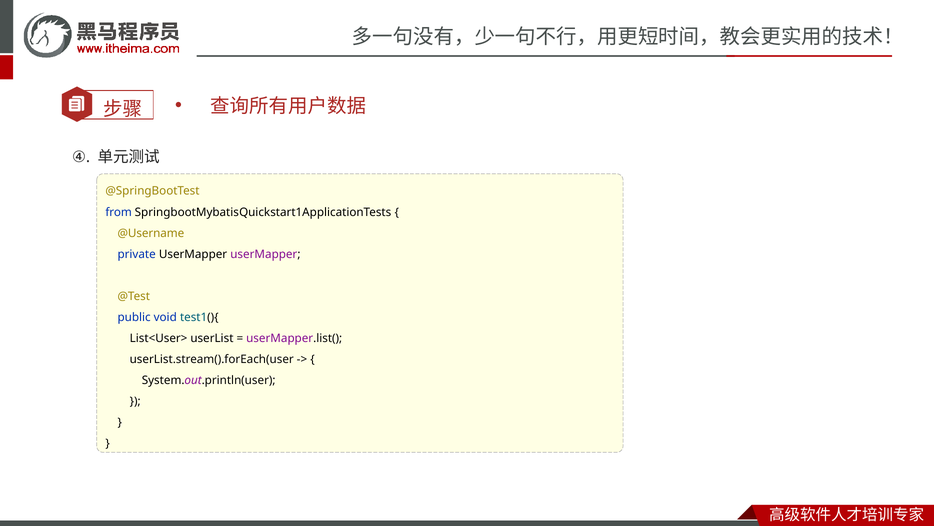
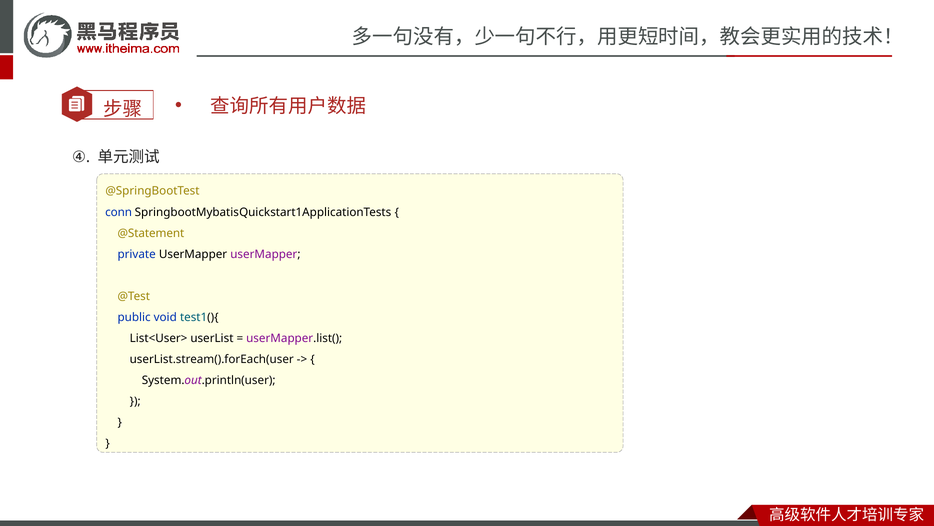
from: from -> conn
@Username: @Username -> @Statement
